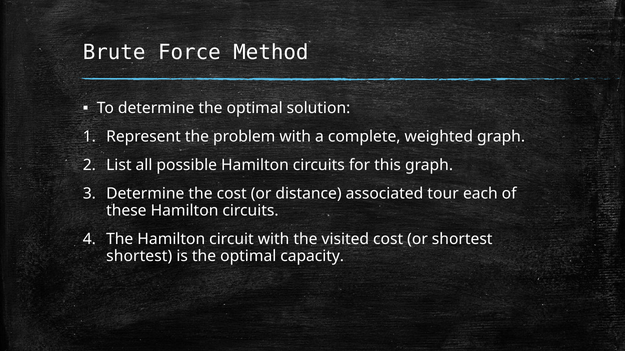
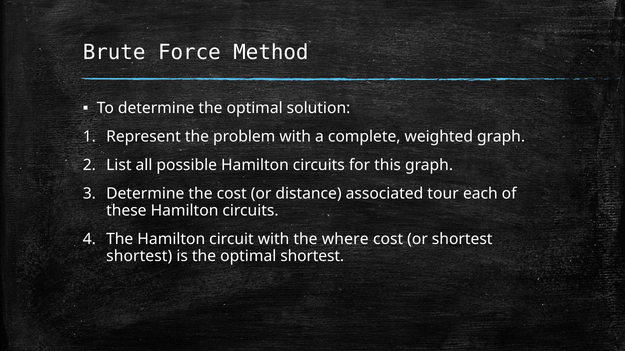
visited: visited -> where
optimal capacity: capacity -> shortest
